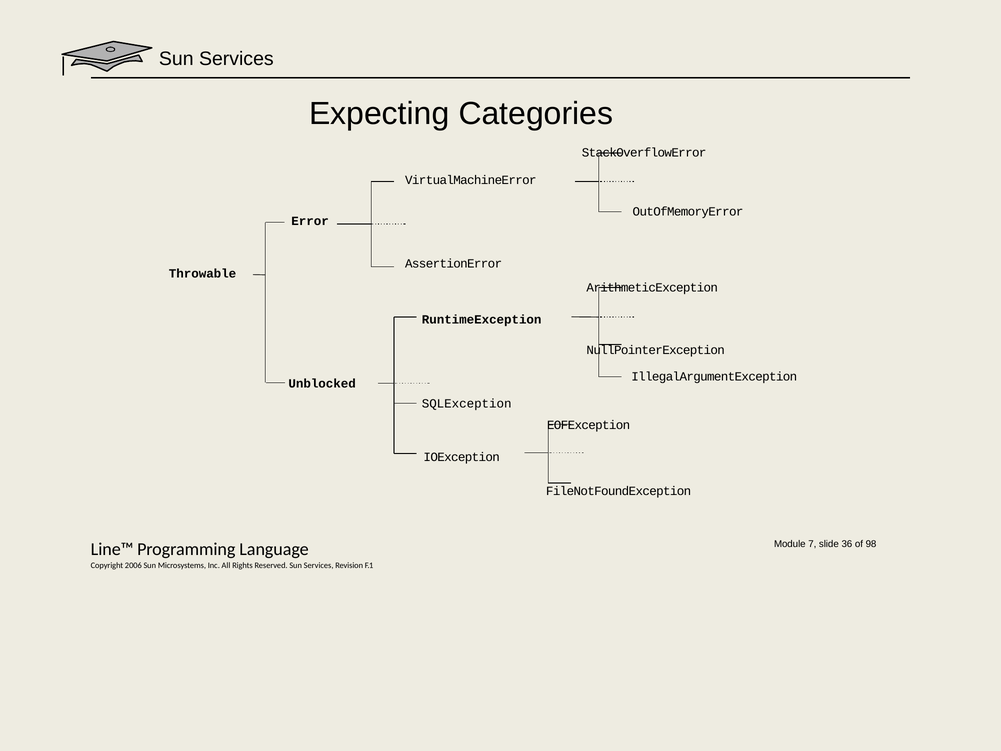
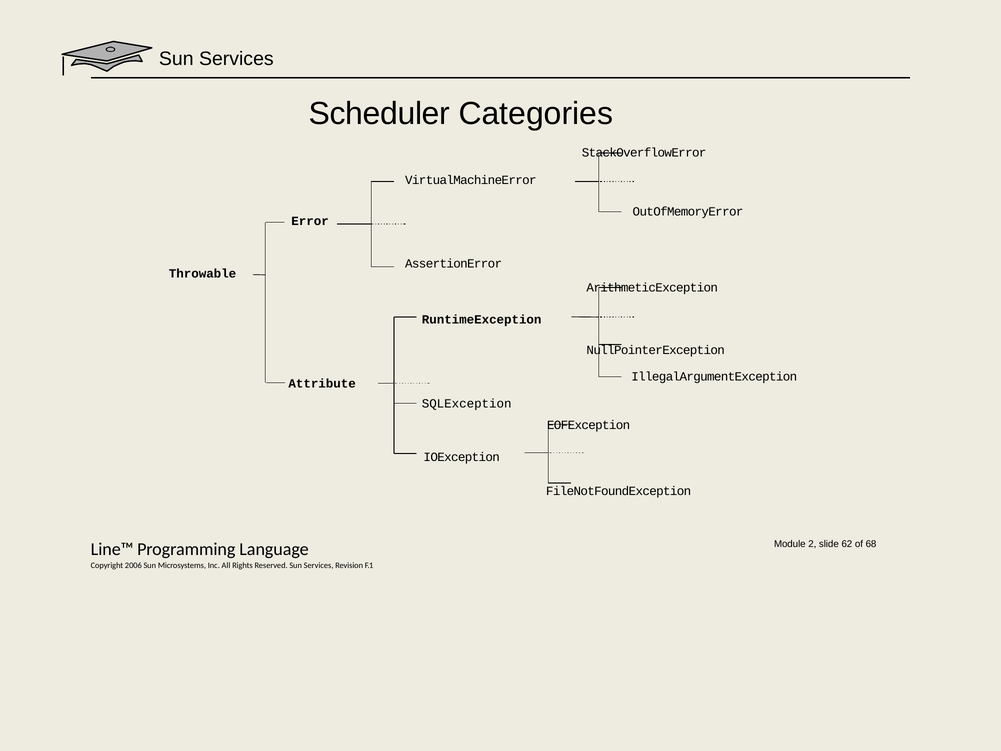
Expecting: Expecting -> Scheduler
Unblocked: Unblocked -> Attribute
7: 7 -> 2
36: 36 -> 62
98: 98 -> 68
